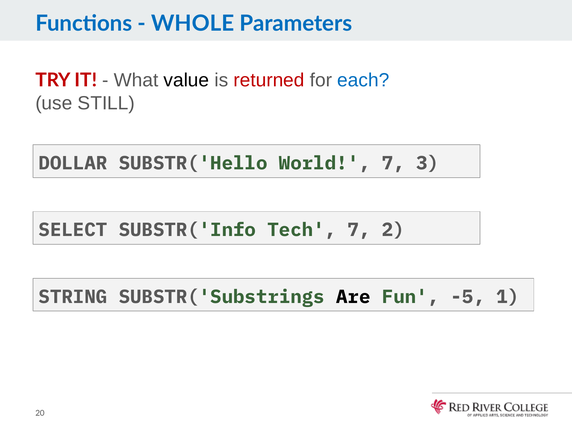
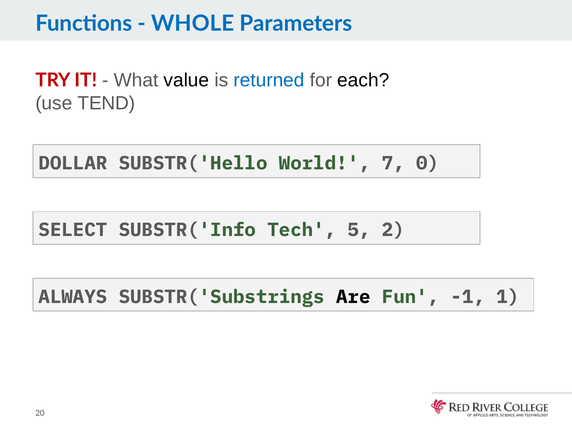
returned colour: red -> blue
each colour: blue -> black
STILL: STILL -> TEND
3: 3 -> 0
Tech 7: 7 -> 5
STRING: STRING -> ALWAYS
-5: -5 -> -1
